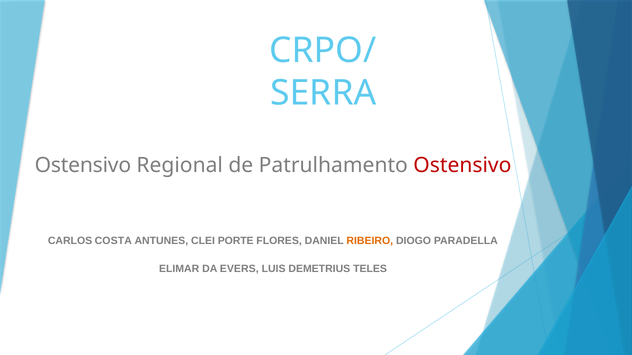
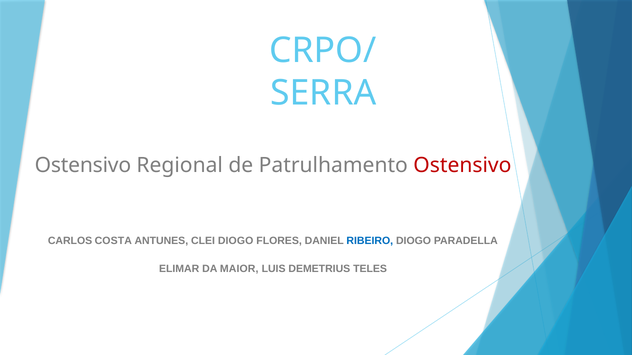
CLEI PORTE: PORTE -> DIOGO
RIBEIRO colour: orange -> blue
EVERS: EVERS -> MAIOR
